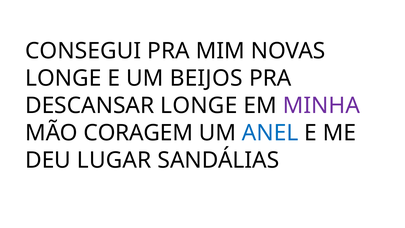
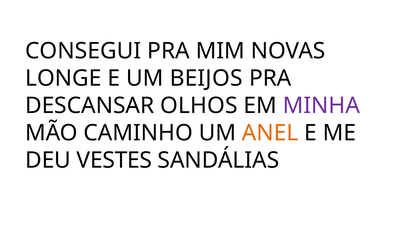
DESCANSAR LONGE: LONGE -> OLHOS
CORAGEM: CORAGEM -> CAMINHO
ANEL colour: blue -> orange
LUGAR: LUGAR -> VESTES
